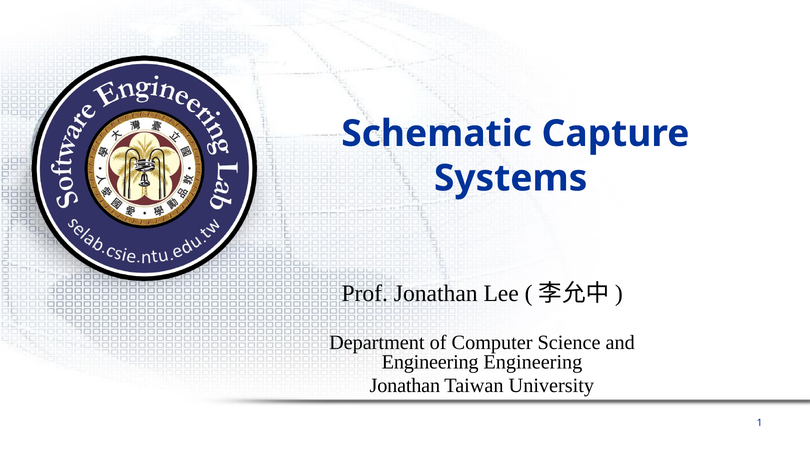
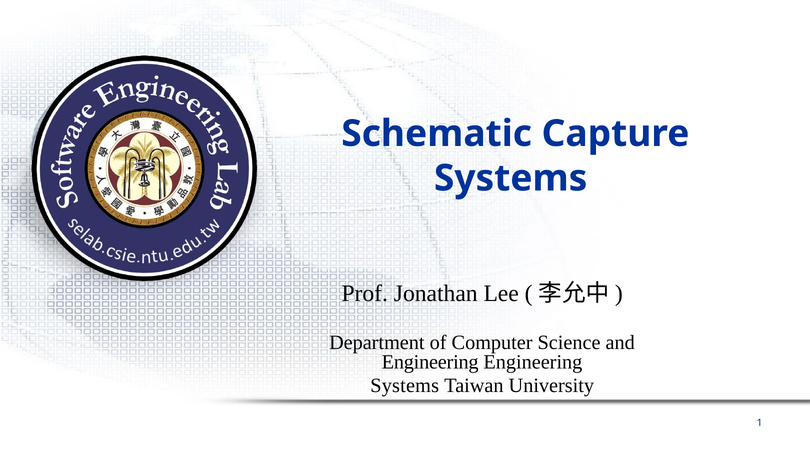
Jonathan at (405, 385): Jonathan -> Systems
